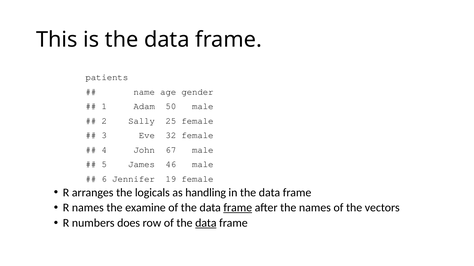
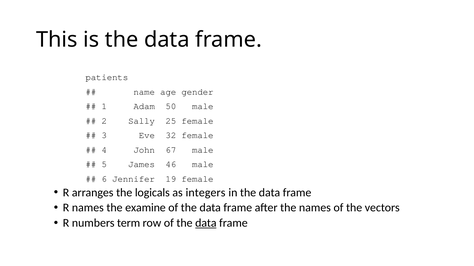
handling: handling -> integers
frame at (238, 208) underline: present -> none
does: does -> term
